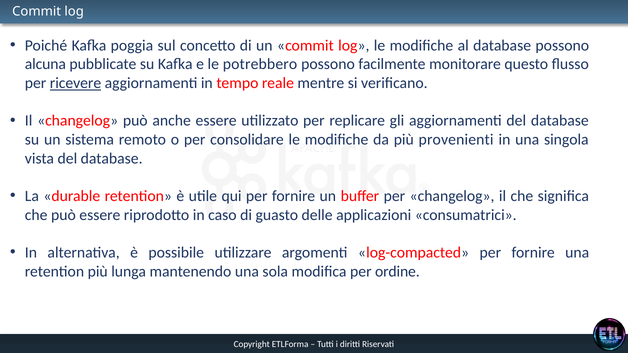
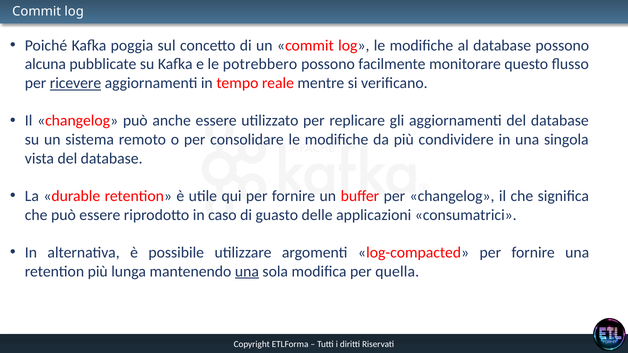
provenienti: provenienti -> condividere
una at (247, 272) underline: none -> present
ordine: ordine -> quella
